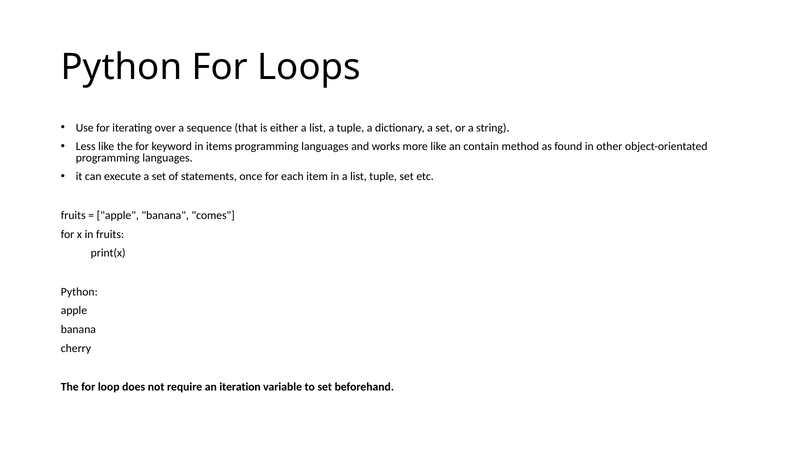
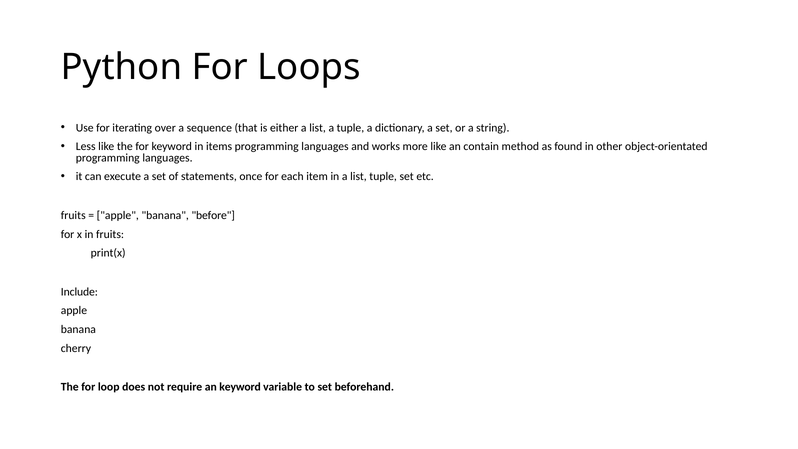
comes: comes -> before
Python at (79, 292): Python -> Include
an iteration: iteration -> keyword
